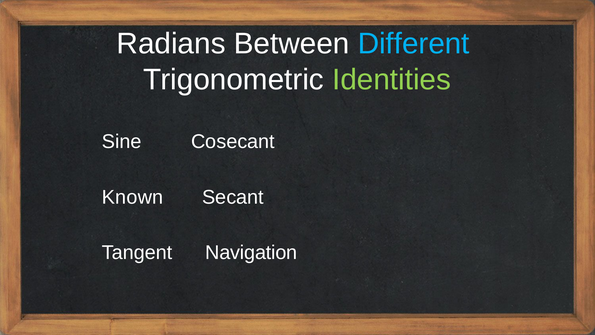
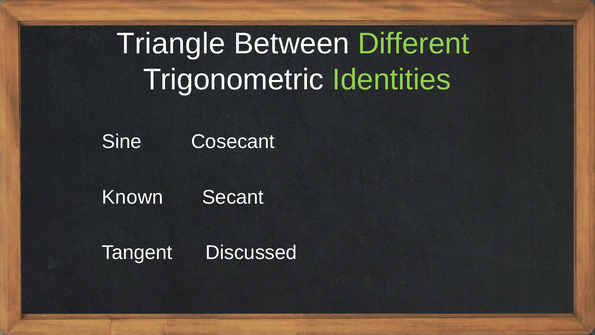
Radians: Radians -> Triangle
Different colour: light blue -> light green
Navigation: Navigation -> Discussed
